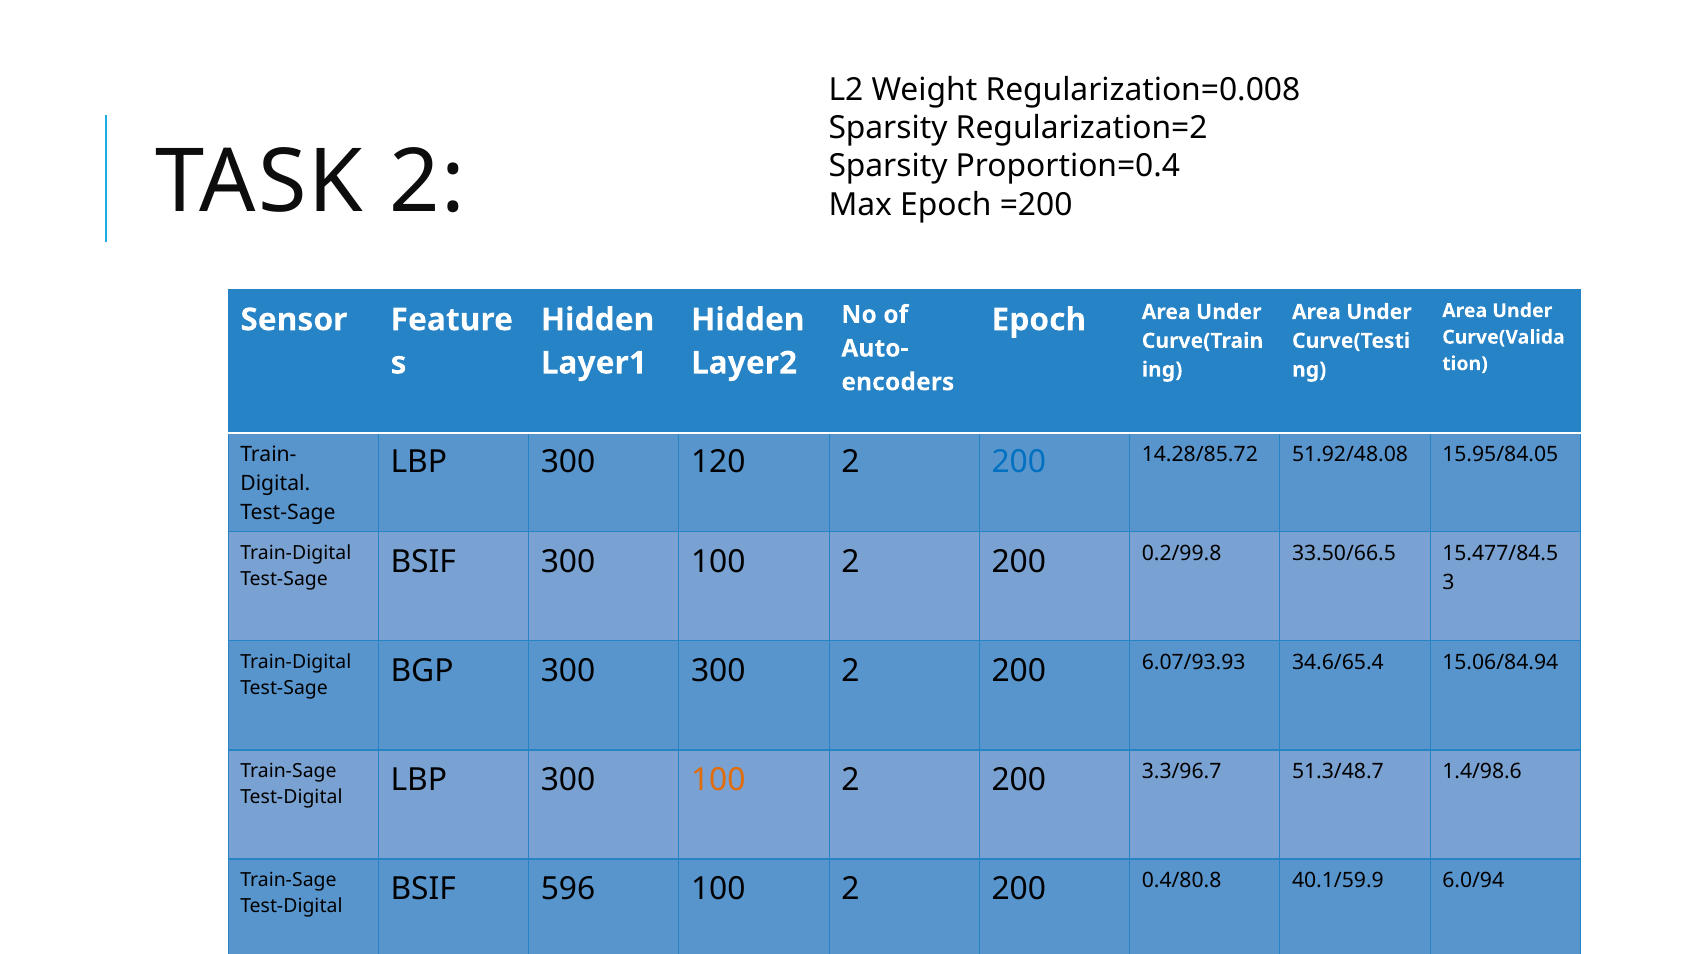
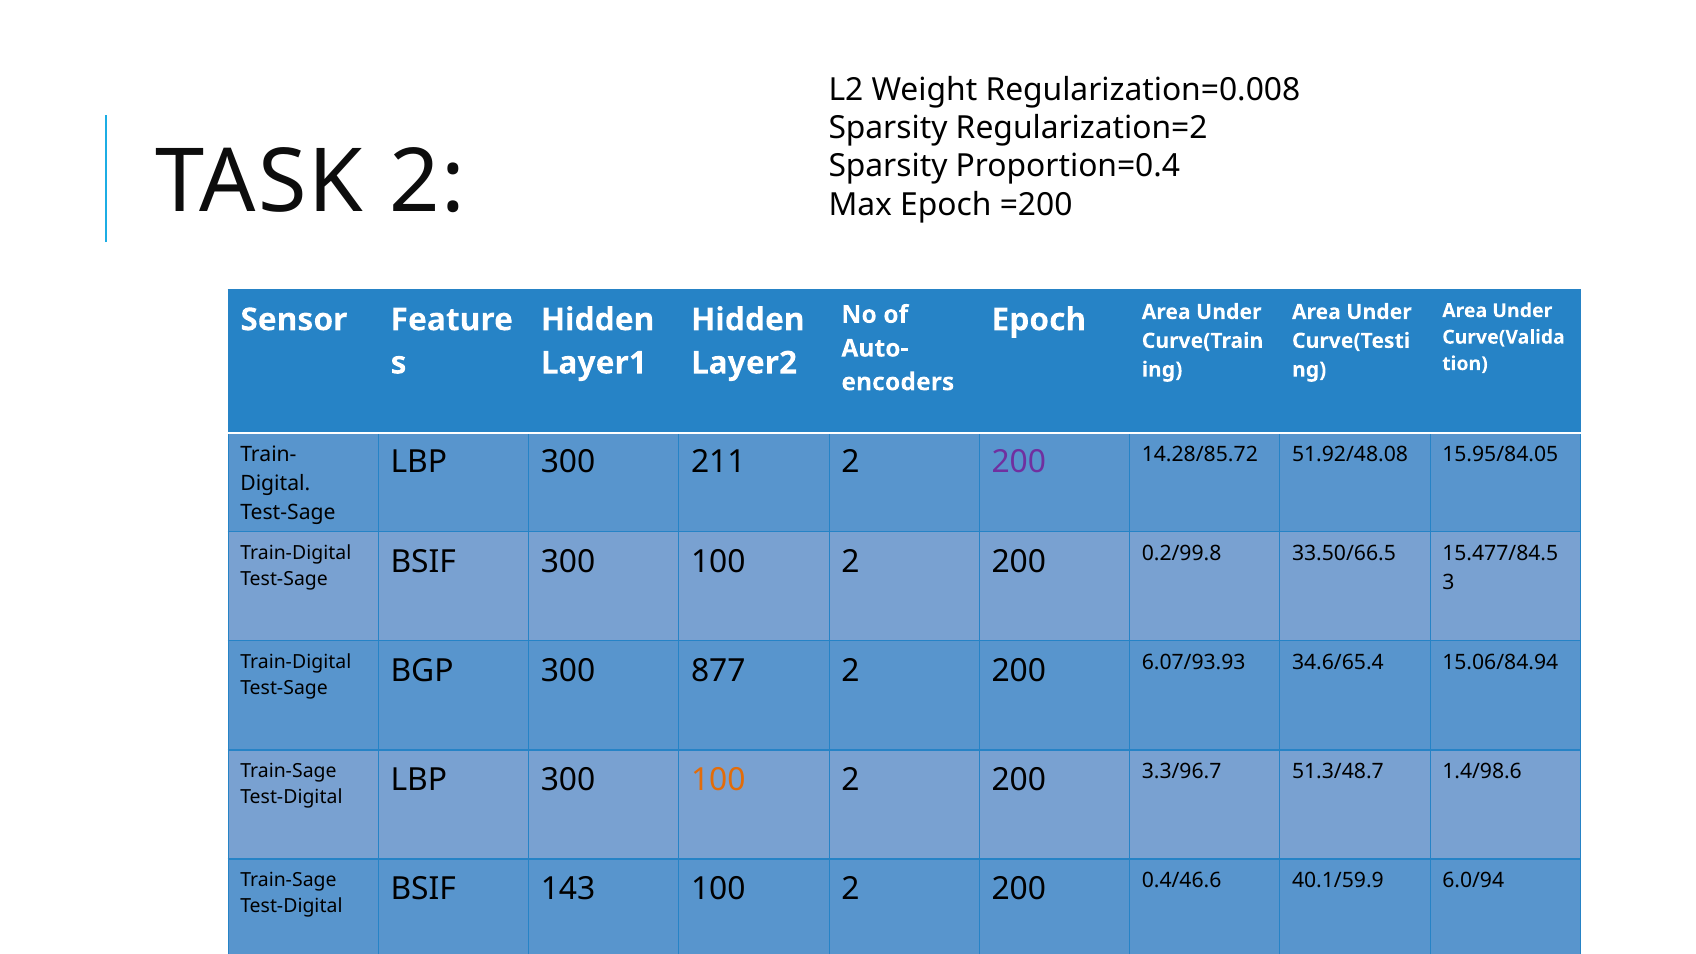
120: 120 -> 211
200 at (1019, 462) colour: blue -> purple
300 300: 300 -> 877
596: 596 -> 143
0.4/80.8: 0.4/80.8 -> 0.4/46.6
